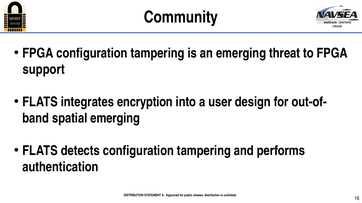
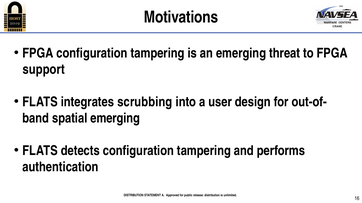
Community: Community -> Motivations
encryption: encryption -> scrubbing
